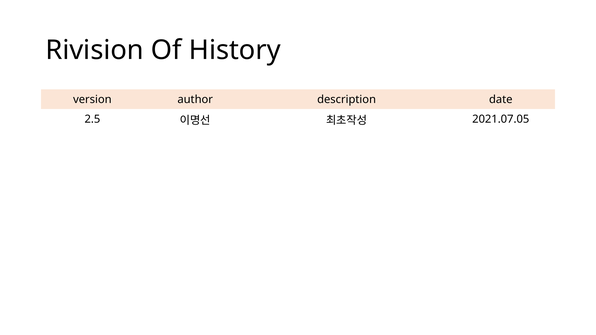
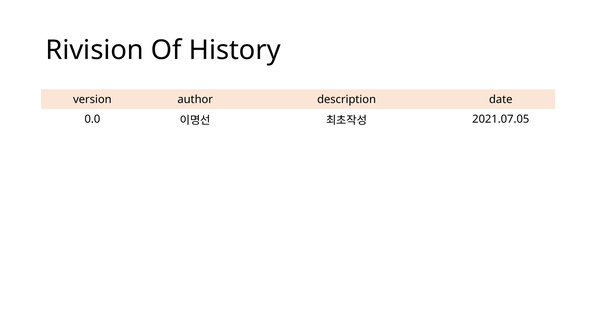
2.5: 2.5 -> 0.0
